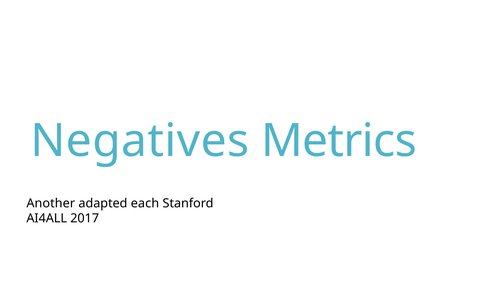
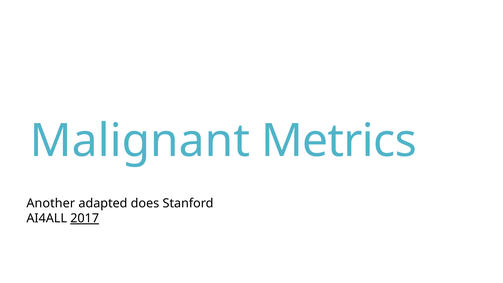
Negatives: Negatives -> Malignant
each: each -> does
2017 underline: none -> present
